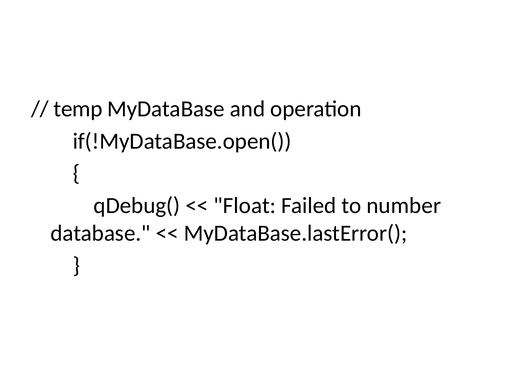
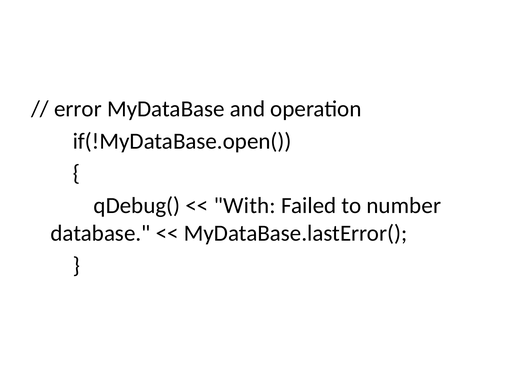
temp: temp -> error
Float: Float -> With
